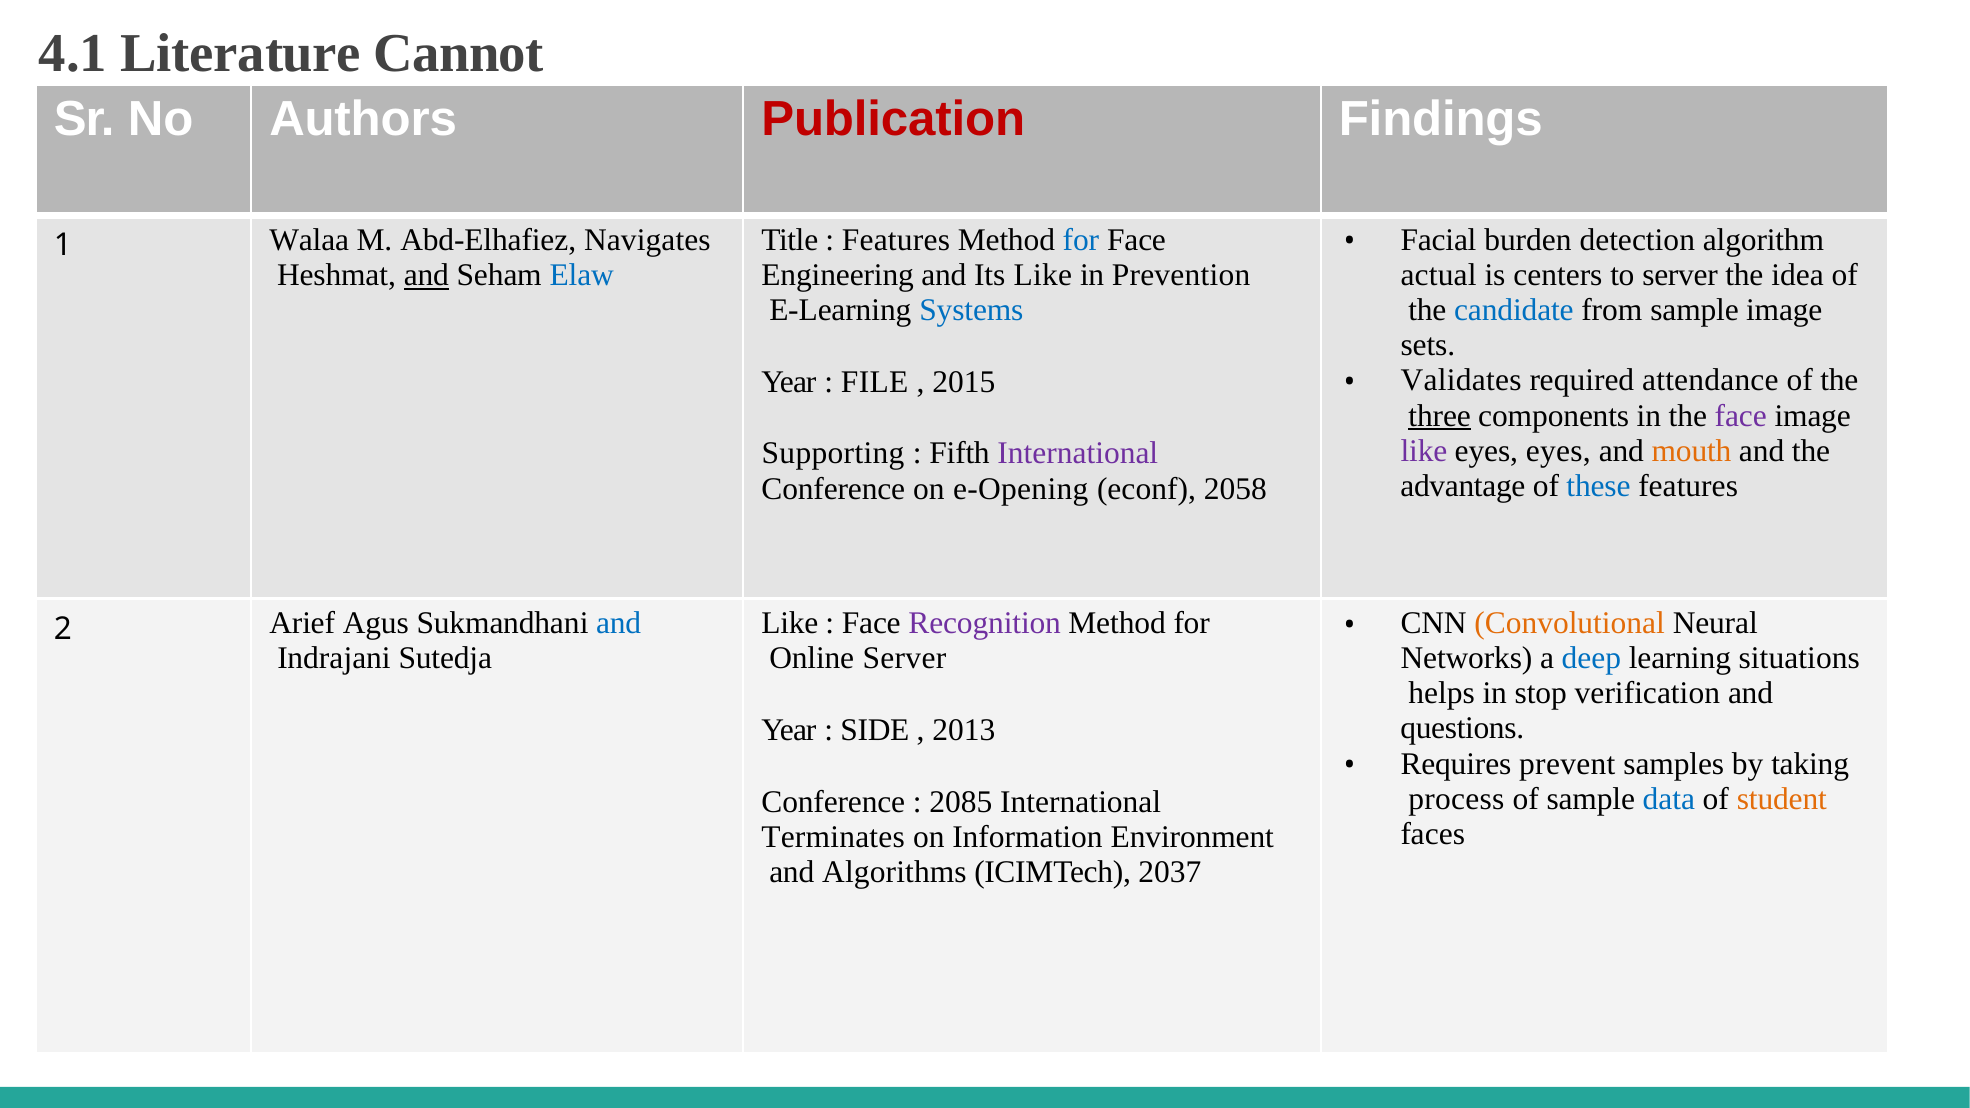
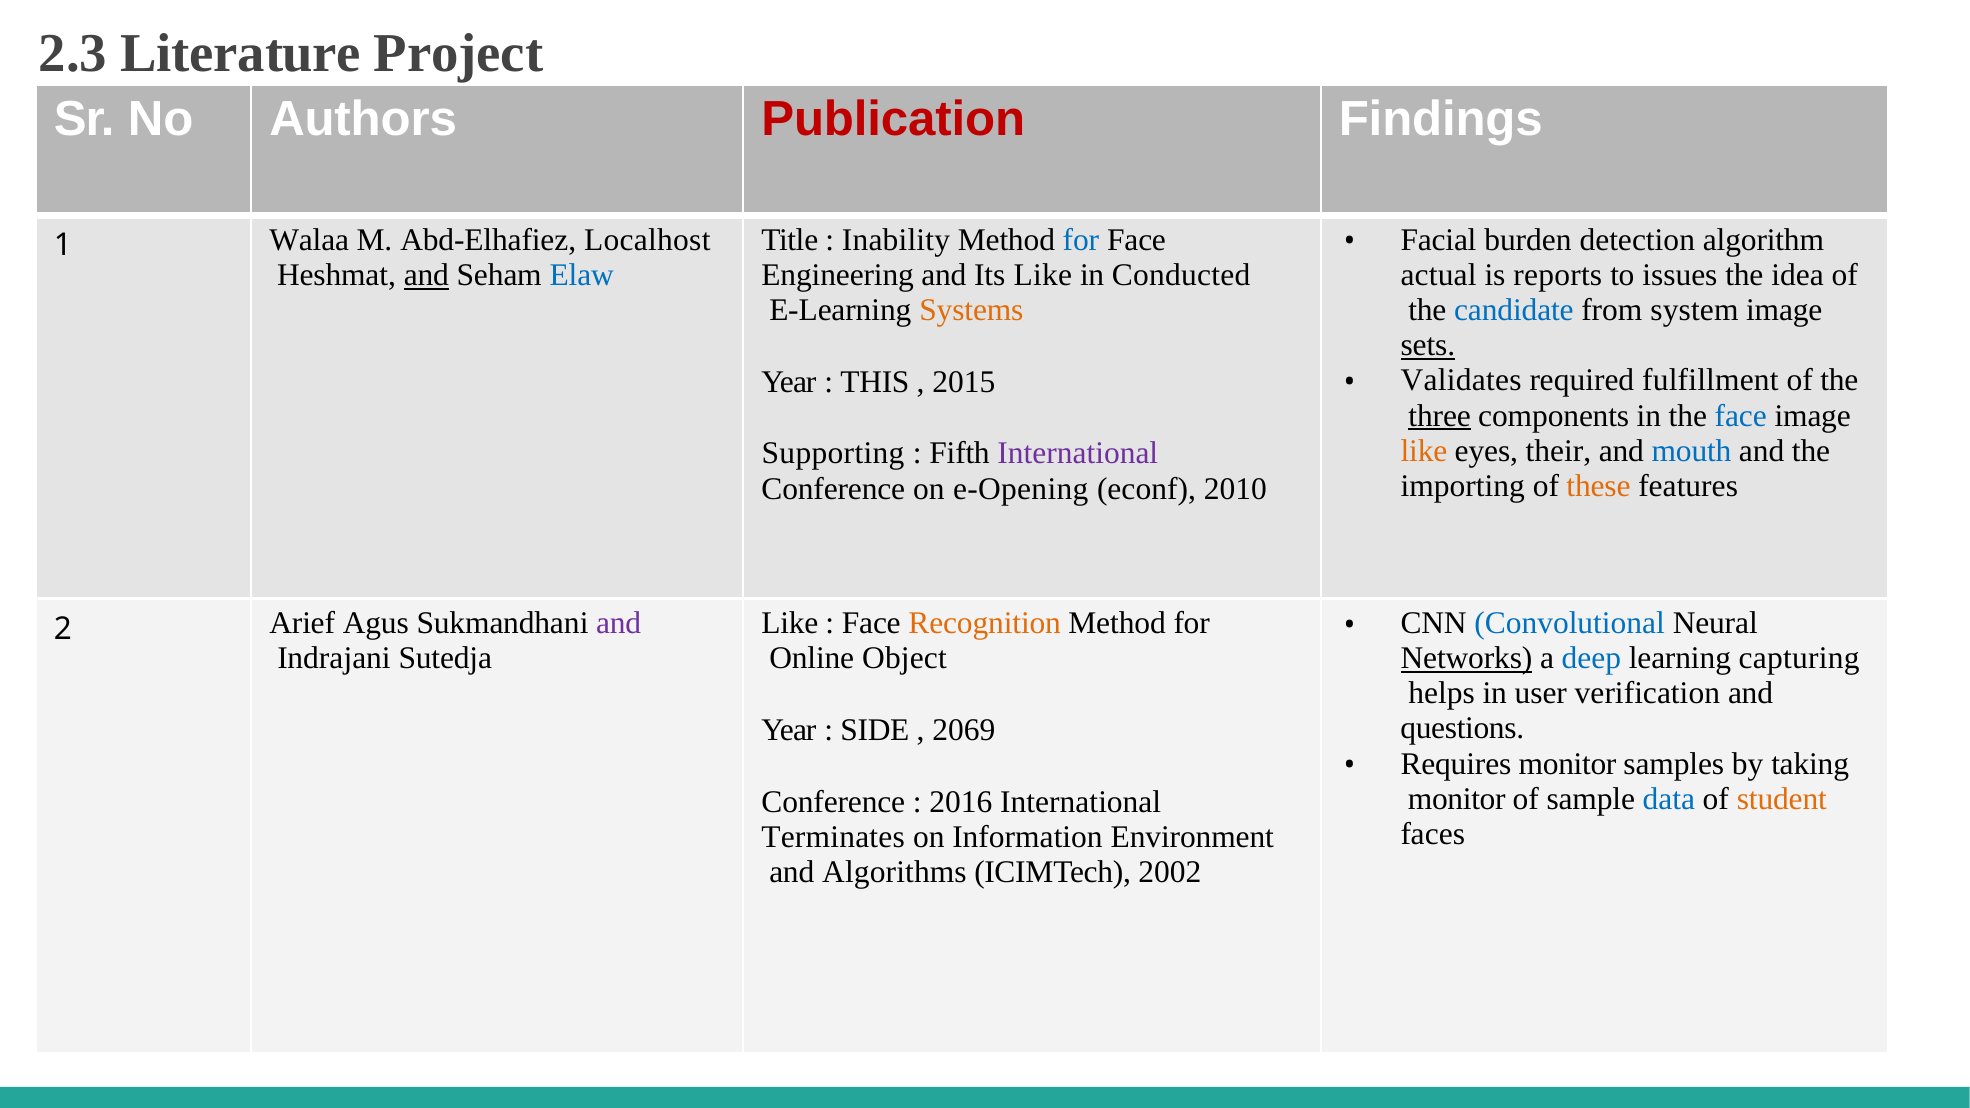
4.1: 4.1 -> 2.3
Cannot: Cannot -> Project
Features at (896, 240): Features -> Inability
Navigates: Navigates -> Localhost
Prevention: Prevention -> Conducted
centers: centers -> reports
to server: server -> issues
Systems colour: blue -> orange
from sample: sample -> system
sets underline: none -> present
FILE: FILE -> THIS
attendance: attendance -> fulfillment
face at (1741, 416) colour: purple -> blue
like at (1424, 451) colour: purple -> orange
eyes eyes: eyes -> their
mouth colour: orange -> blue
advantage: advantage -> importing
these colour: blue -> orange
2058: 2058 -> 2010
Recognition colour: purple -> orange
Convolutional colour: orange -> blue
and at (619, 623) colour: blue -> purple
Online Server: Server -> Object
Networks underline: none -> present
situations: situations -> capturing
stop: stop -> user
2013: 2013 -> 2069
Requires prevent: prevent -> monitor
process at (1456, 799): process -> monitor
2085: 2085 -> 2016
2037: 2037 -> 2002
